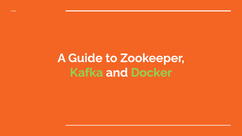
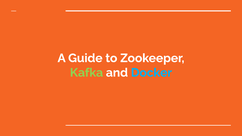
Docker colour: light green -> light blue
